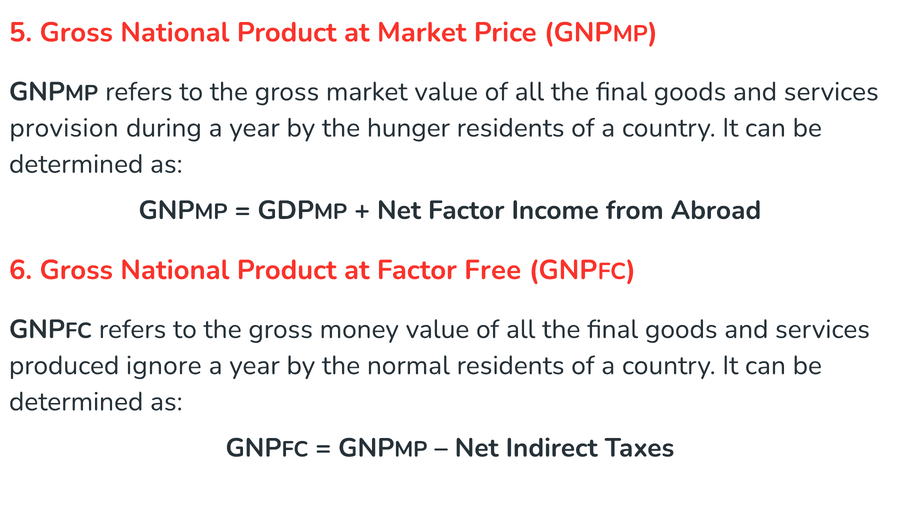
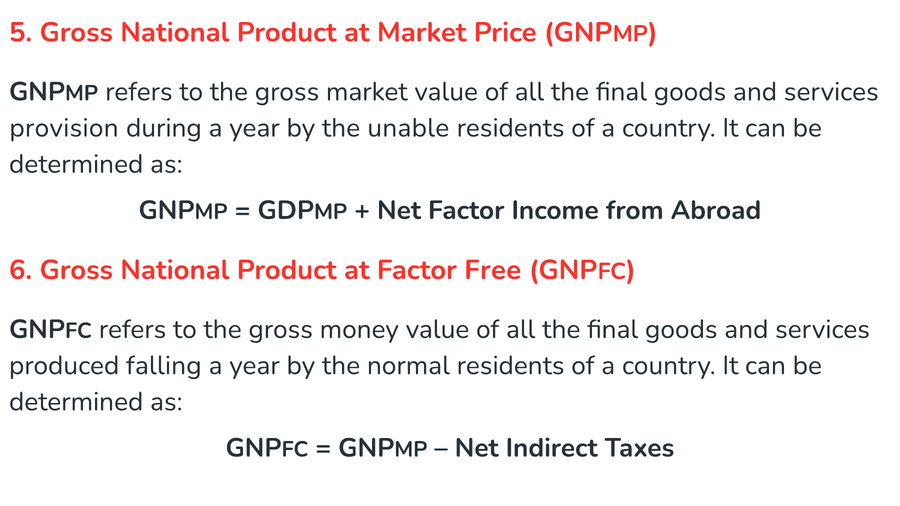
hunger: hunger -> unable
ignore: ignore -> falling
